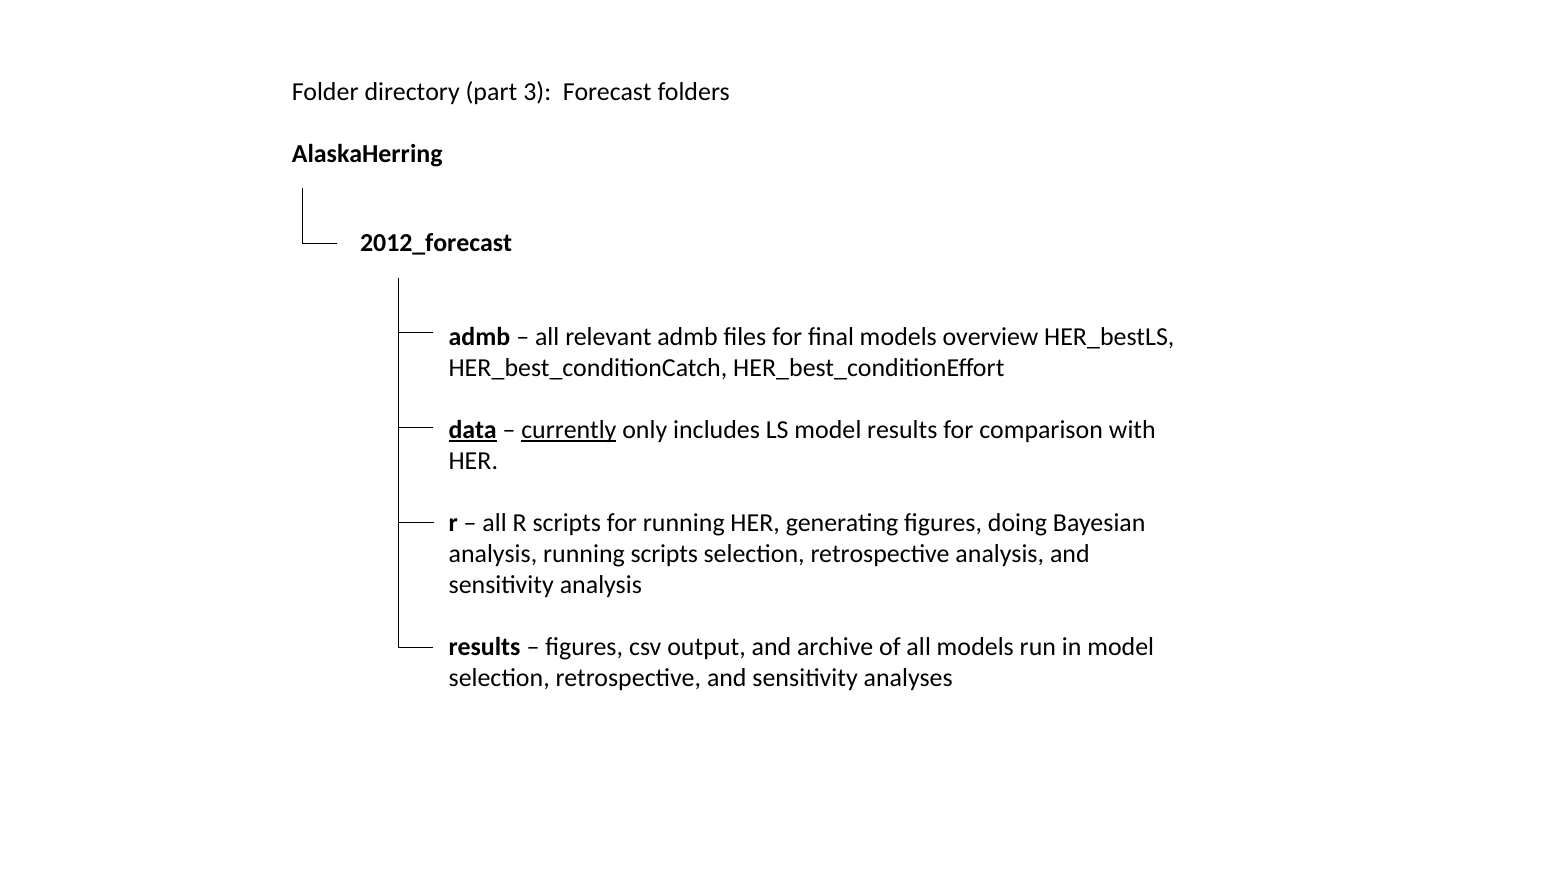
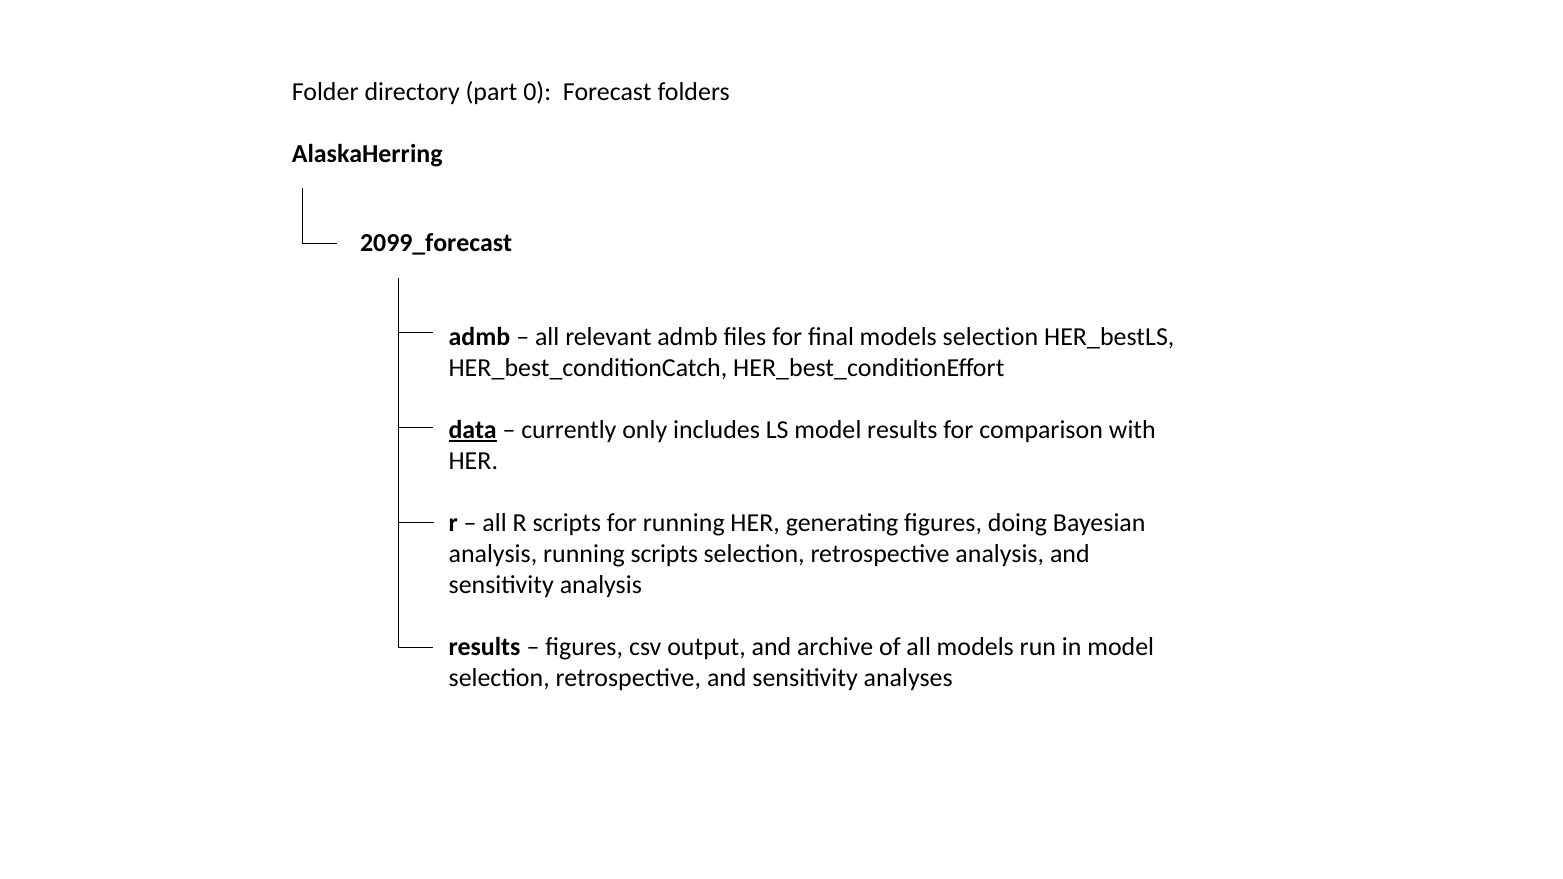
3: 3 -> 0
2012_forecast: 2012_forecast -> 2099_forecast
models overview: overview -> selection
currently underline: present -> none
